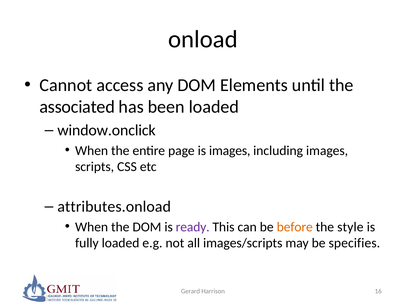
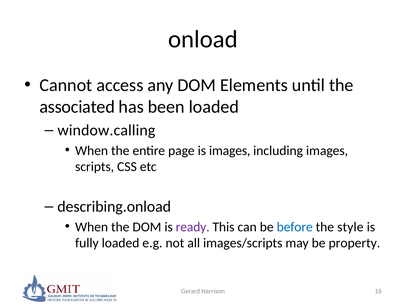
window.onclick: window.onclick -> window.calling
attributes.onload: attributes.onload -> describing.onload
before colour: orange -> blue
specifies: specifies -> property
